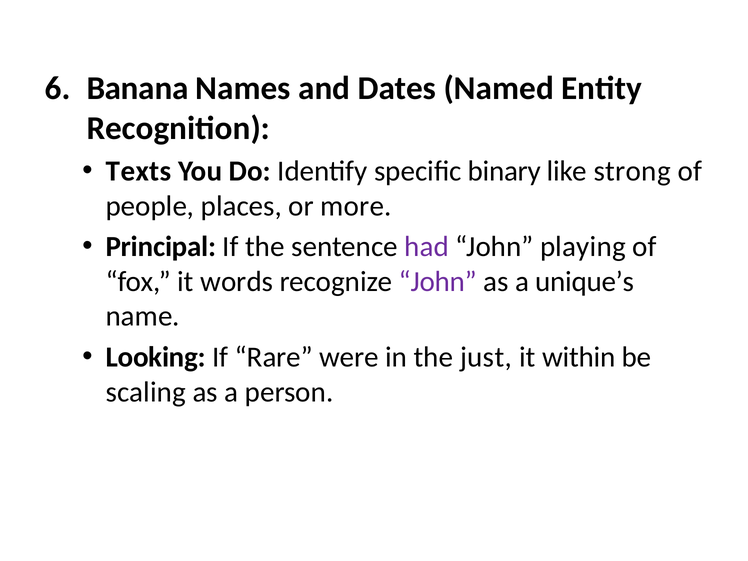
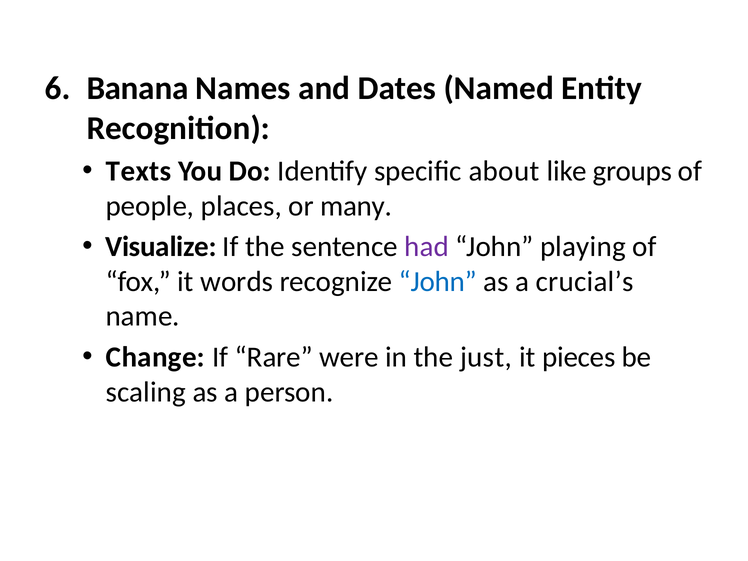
binary: binary -> about
strong: strong -> groups
more: more -> many
Principal: Principal -> Visualize
John at (438, 282) colour: purple -> blue
unique’s: unique’s -> crucial’s
Looking: Looking -> Change
within: within -> pieces
